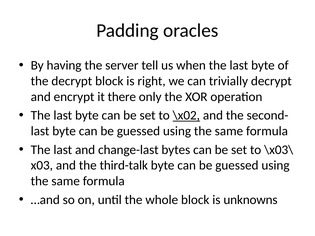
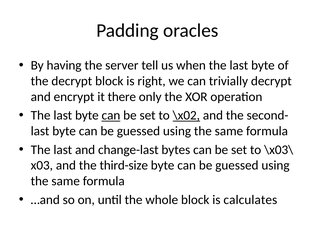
can at (111, 116) underline: none -> present
third-talk: third-talk -> third-size
unknowns: unknowns -> calculates
